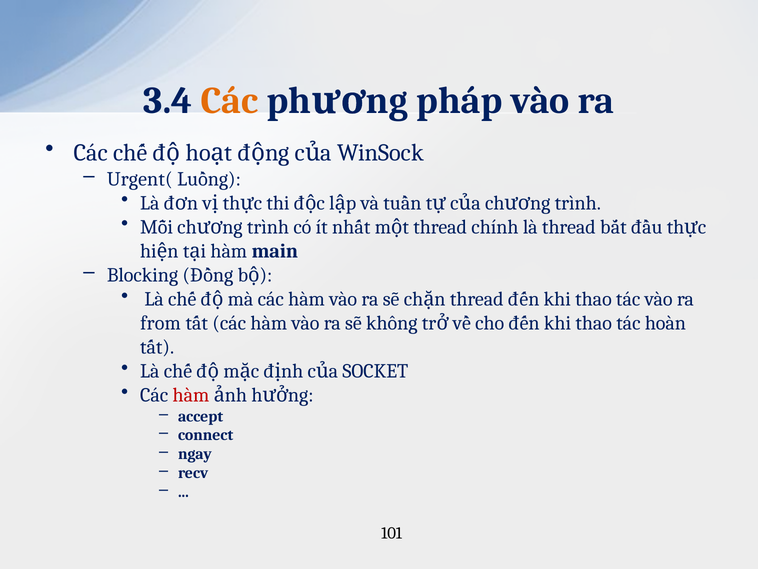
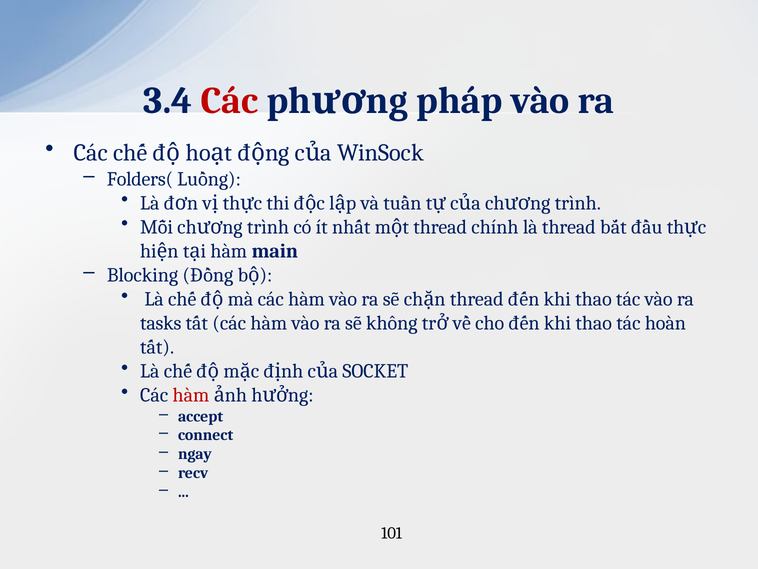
Các at (230, 101) colour: orange -> red
Urgent(: Urgent( -> Folders(
from: from -> tasks
